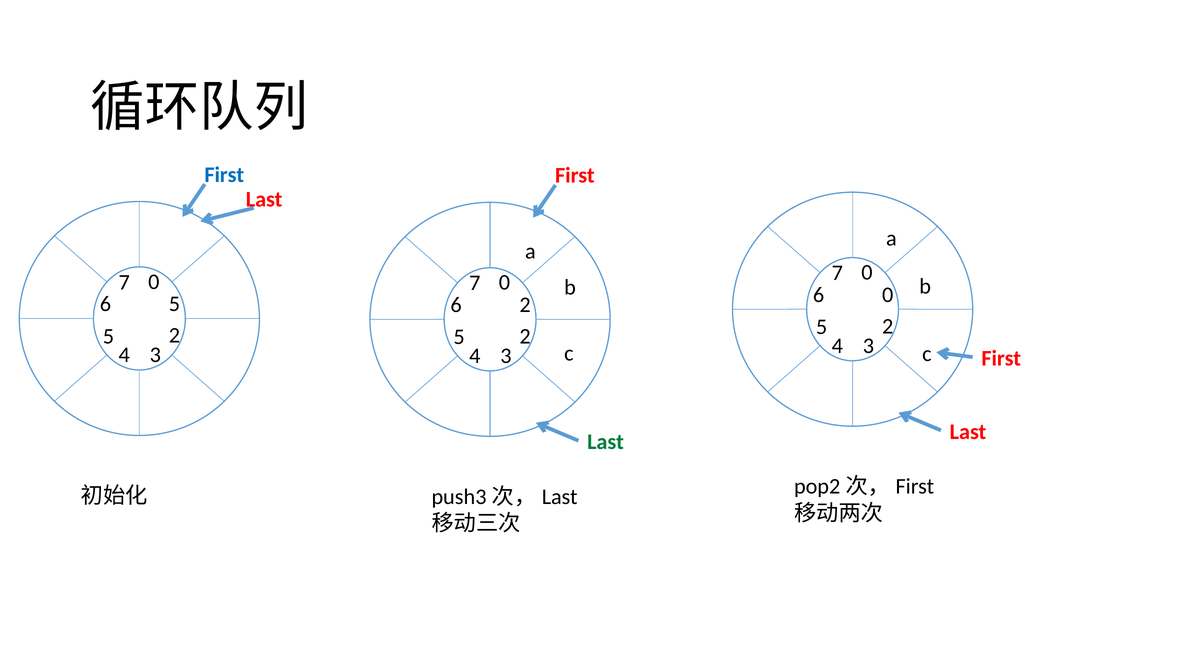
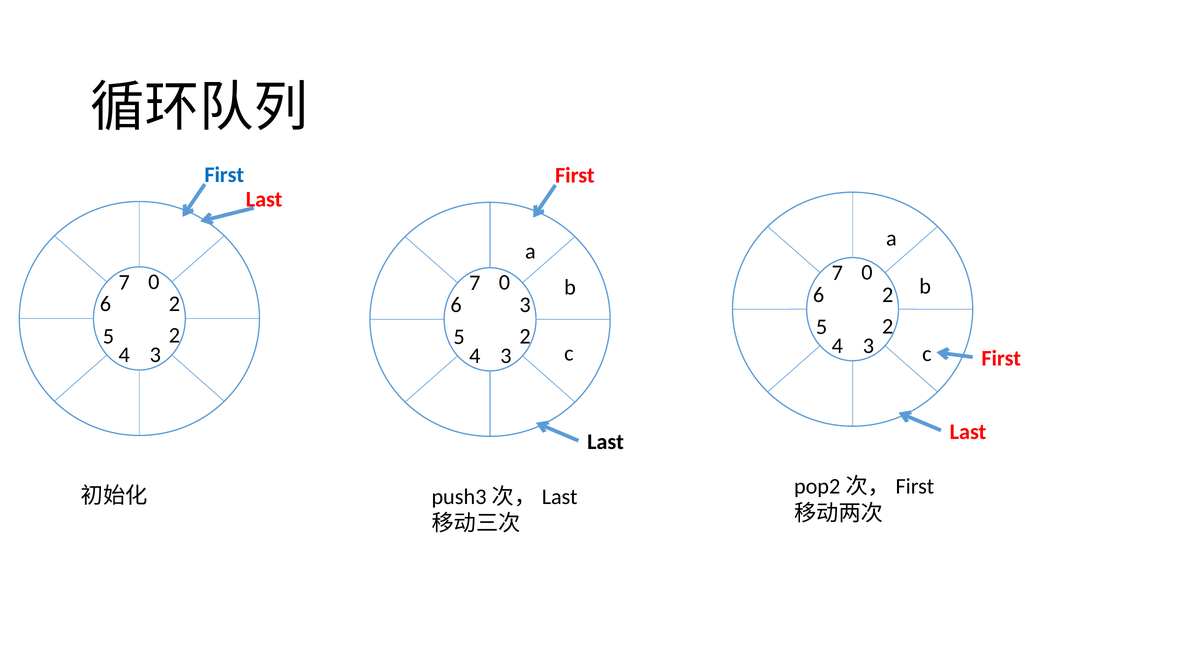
0 at (888, 295): 0 -> 2
5 at (174, 304): 5 -> 2
6 2: 2 -> 3
Last at (606, 442) colour: green -> black
